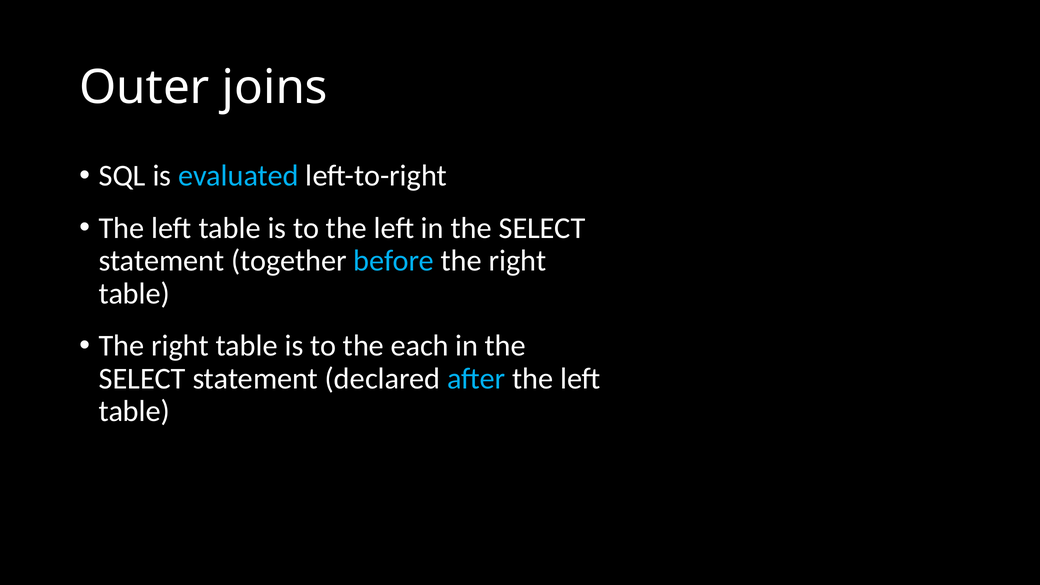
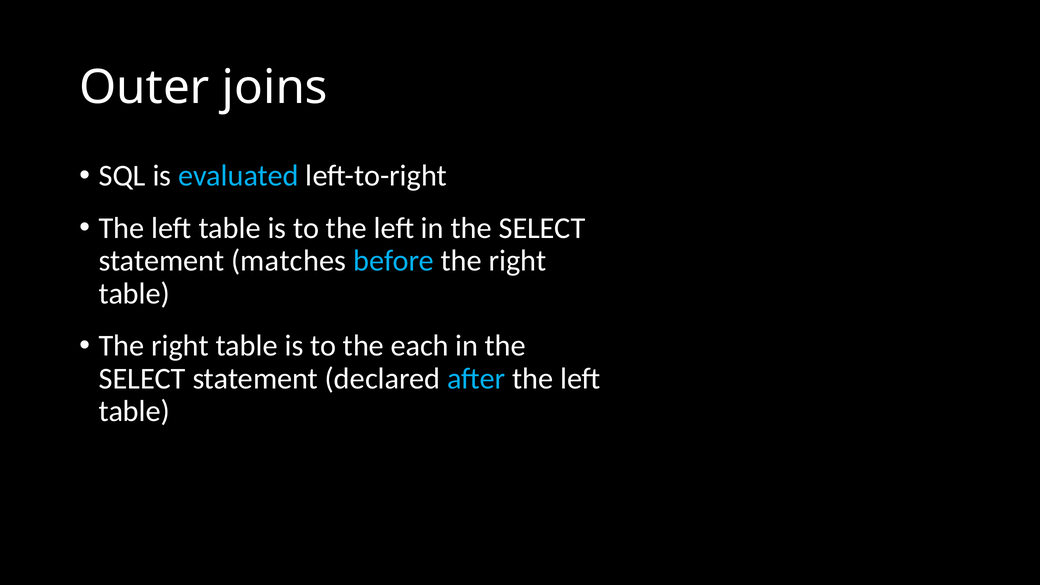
together: together -> matches
